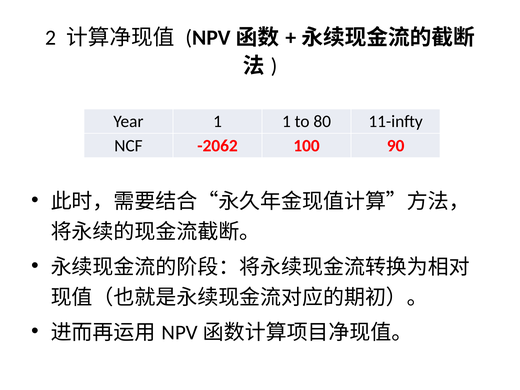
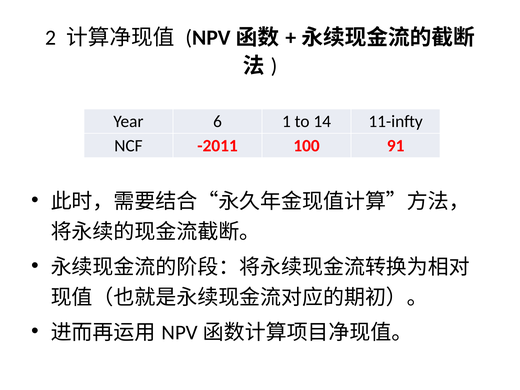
Year 1: 1 -> 6
80: 80 -> 14
-2062: -2062 -> -2011
90: 90 -> 91
